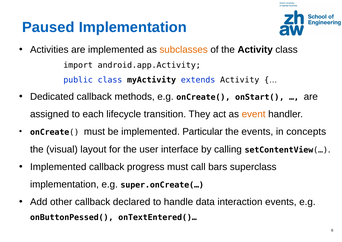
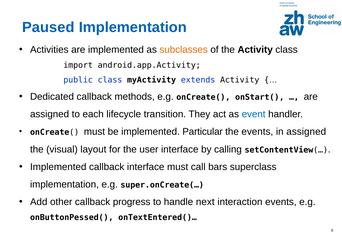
event colour: orange -> blue
in concepts: concepts -> assigned
callback progress: progress -> interface
declared: declared -> progress
data: data -> next
